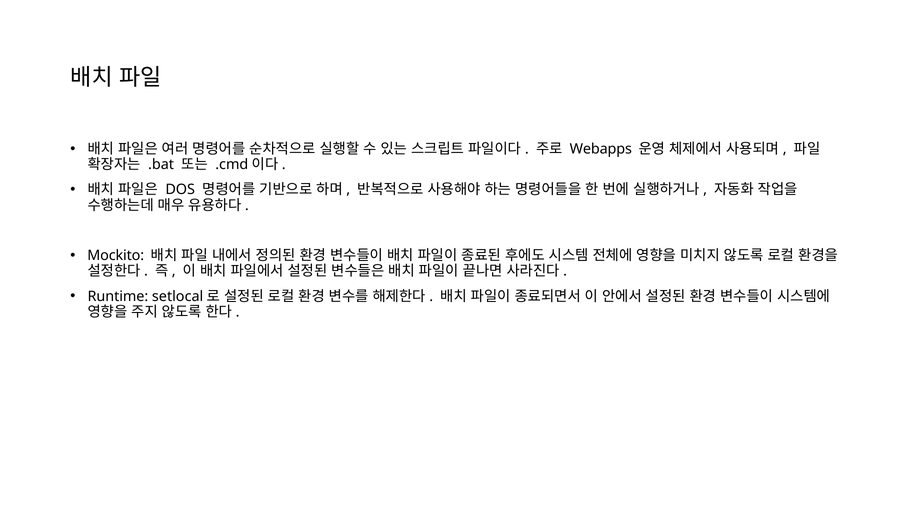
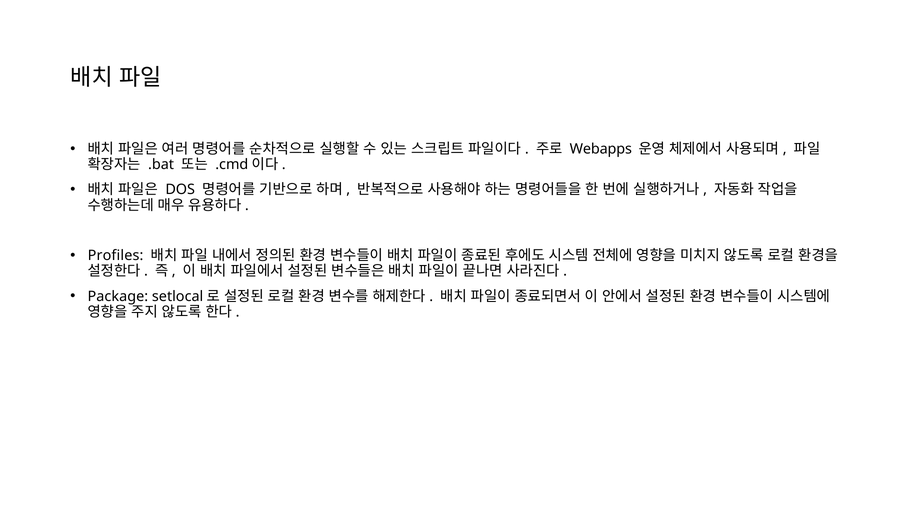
Mockito: Mockito -> Profiles
Runtime: Runtime -> Package
